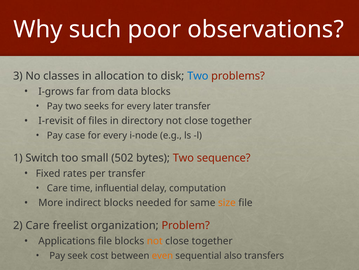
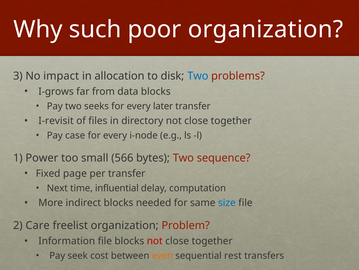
poor observations: observations -> organization
classes: classes -> impact
Switch: Switch -> Power
502: 502 -> 566
rates: rates -> page
Care at (57, 188): Care -> Next
size colour: orange -> blue
Applications: Applications -> Information
not at (155, 240) colour: orange -> red
also: also -> rest
